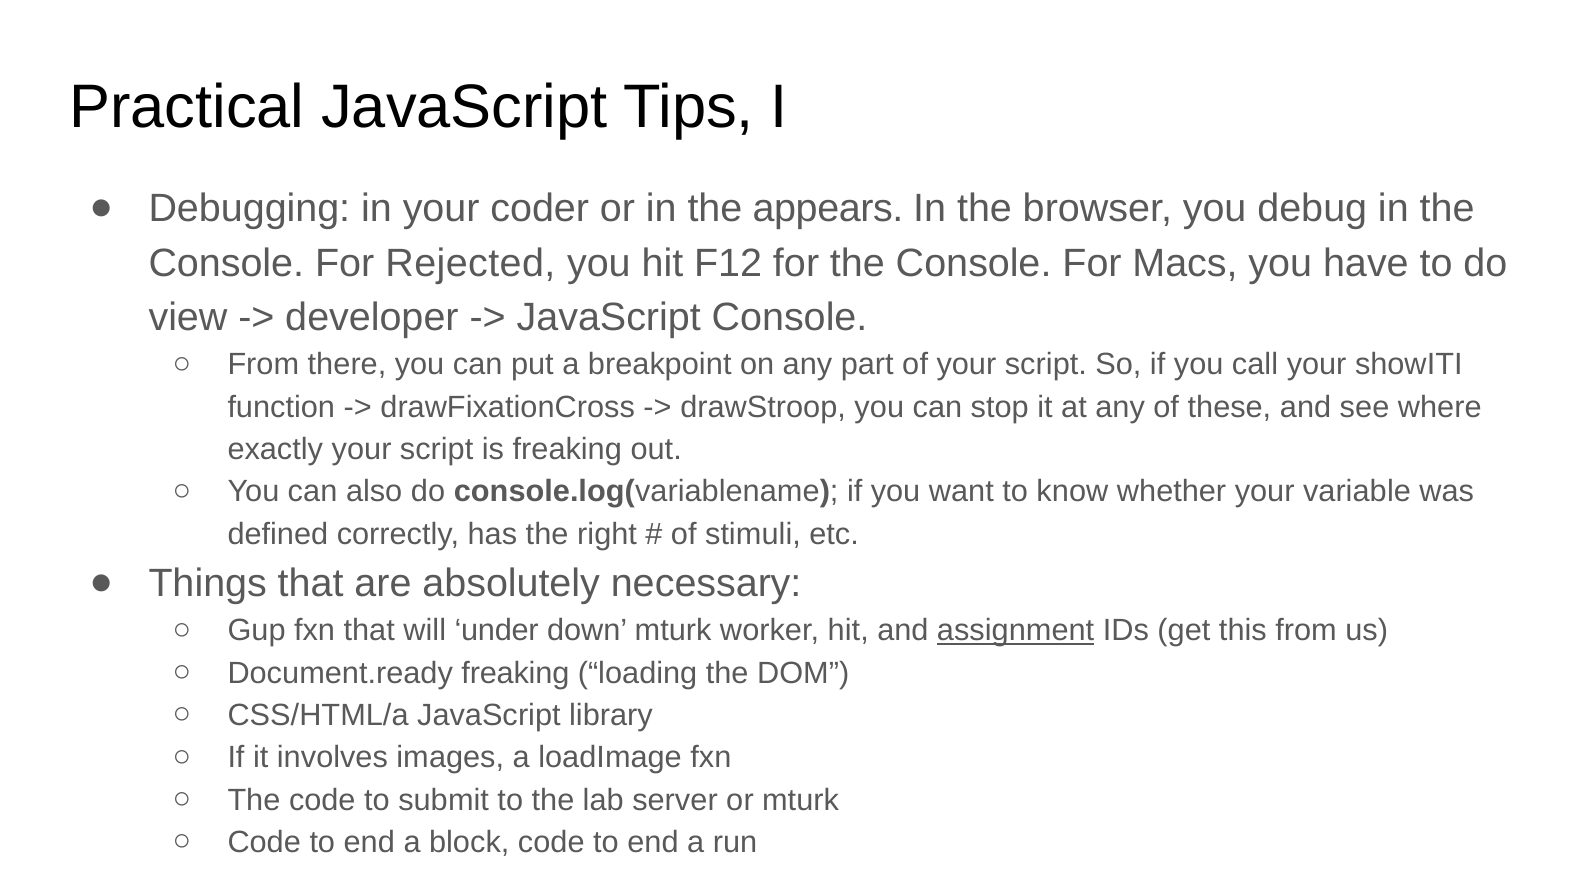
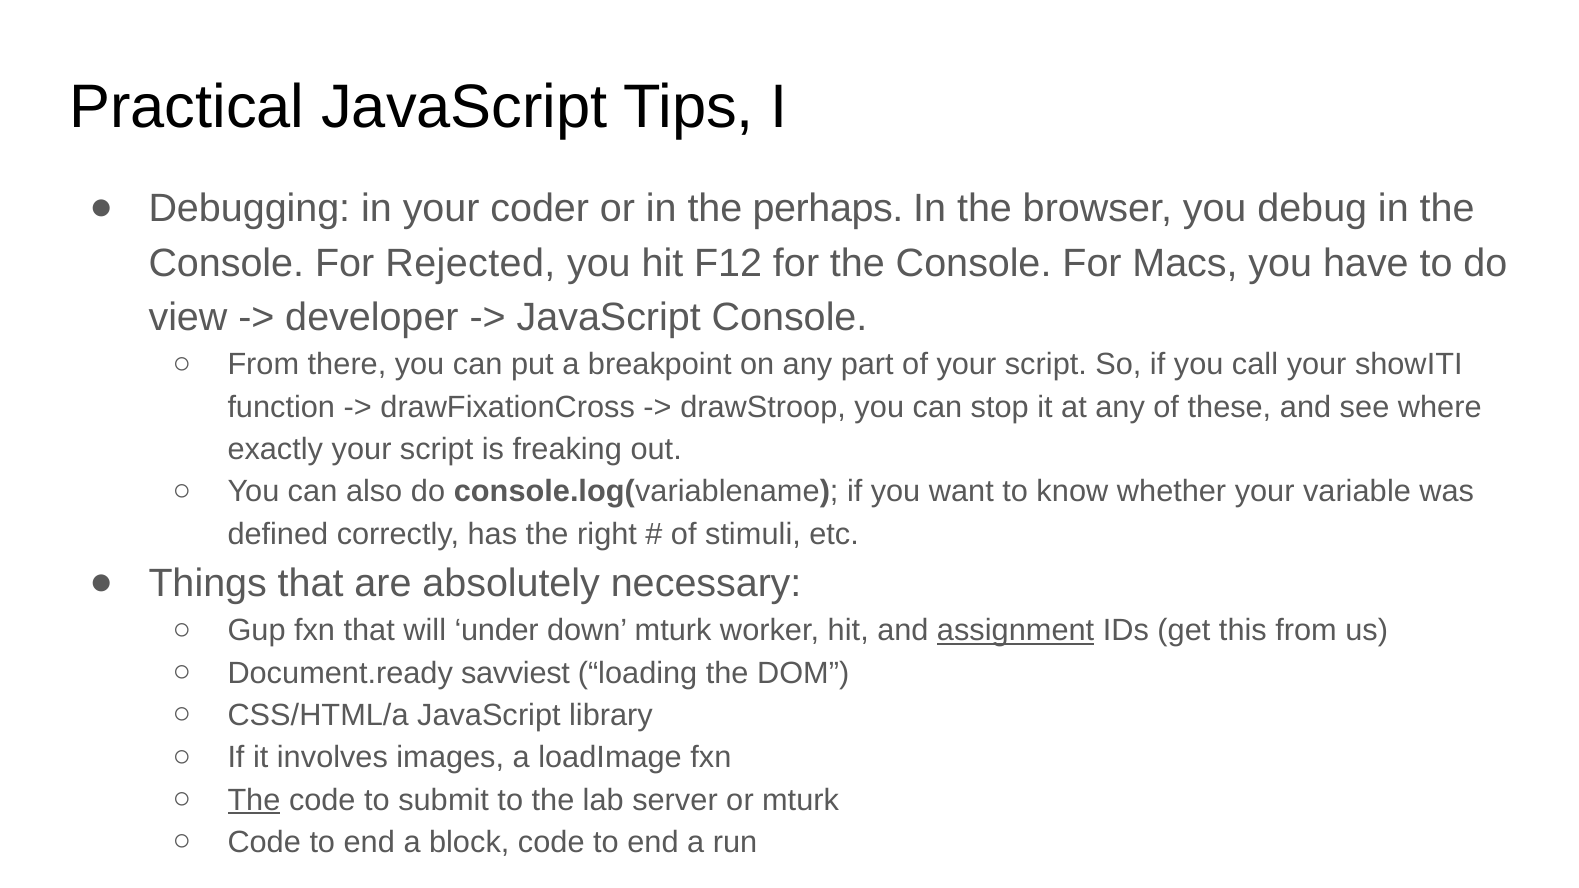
appears: appears -> perhaps
Document.ready freaking: freaking -> savviest
The at (254, 800) underline: none -> present
